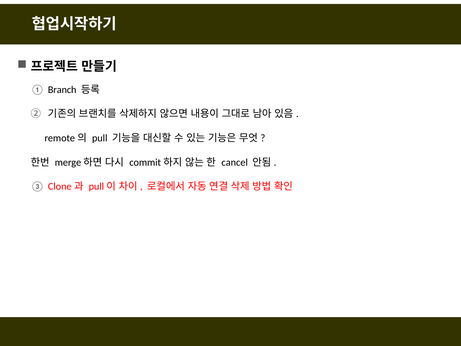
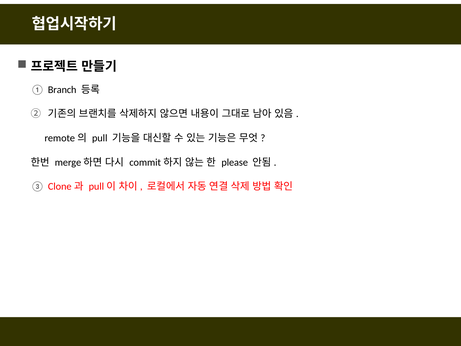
cancel: cancel -> please
